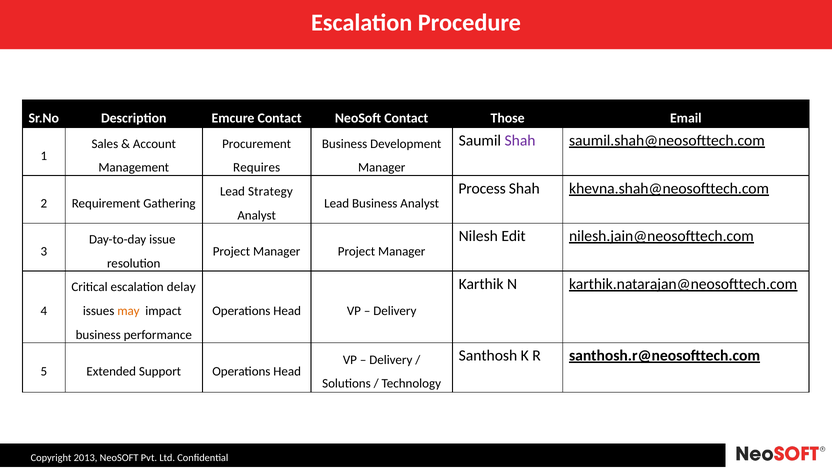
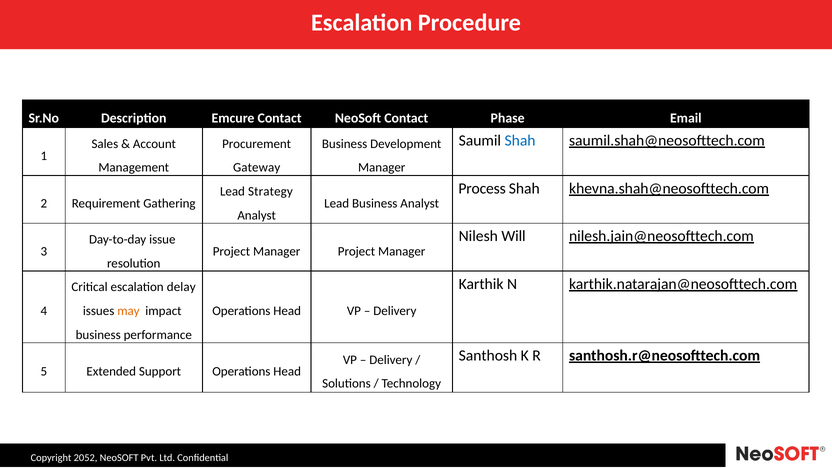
Those: Those -> Phase
Shah at (520, 141) colour: purple -> blue
Requires: Requires -> Gateway
Edit: Edit -> Will
2013: 2013 -> 2052
